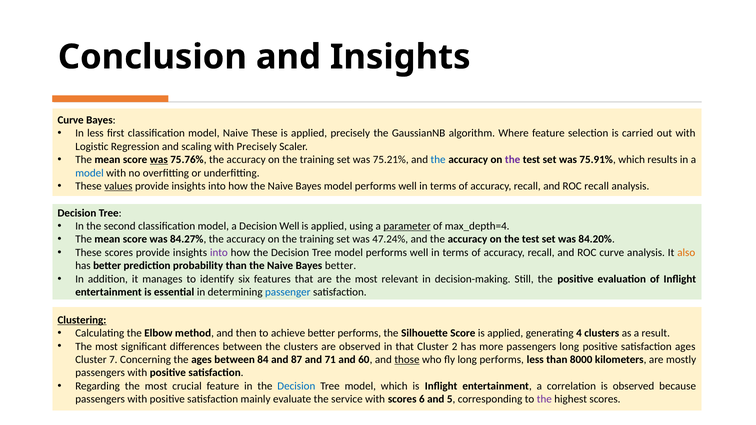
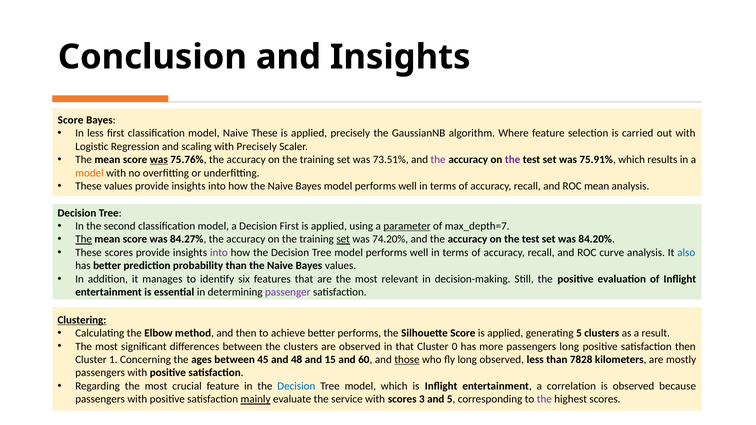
Curve at (71, 120): Curve -> Score
75.21%: 75.21% -> 73.51%
the at (438, 160) colour: blue -> purple
model at (89, 173) colour: blue -> orange
values at (118, 186) underline: present -> none
ROC recall: recall -> mean
Decision Well: Well -> First
max_depth=4: max_depth=4 -> max_depth=7
The at (84, 239) underline: none -> present
set at (343, 239) underline: none -> present
47.24%: 47.24% -> 74.20%
also colour: orange -> blue
Bayes better: better -> values
passenger colour: blue -> purple
generating 4: 4 -> 5
2: 2 -> 0
satisfaction ages: ages -> then
7: 7 -> 1
84: 84 -> 45
87: 87 -> 48
71: 71 -> 15
long performs: performs -> observed
8000: 8000 -> 7828
mainly underline: none -> present
6: 6 -> 3
